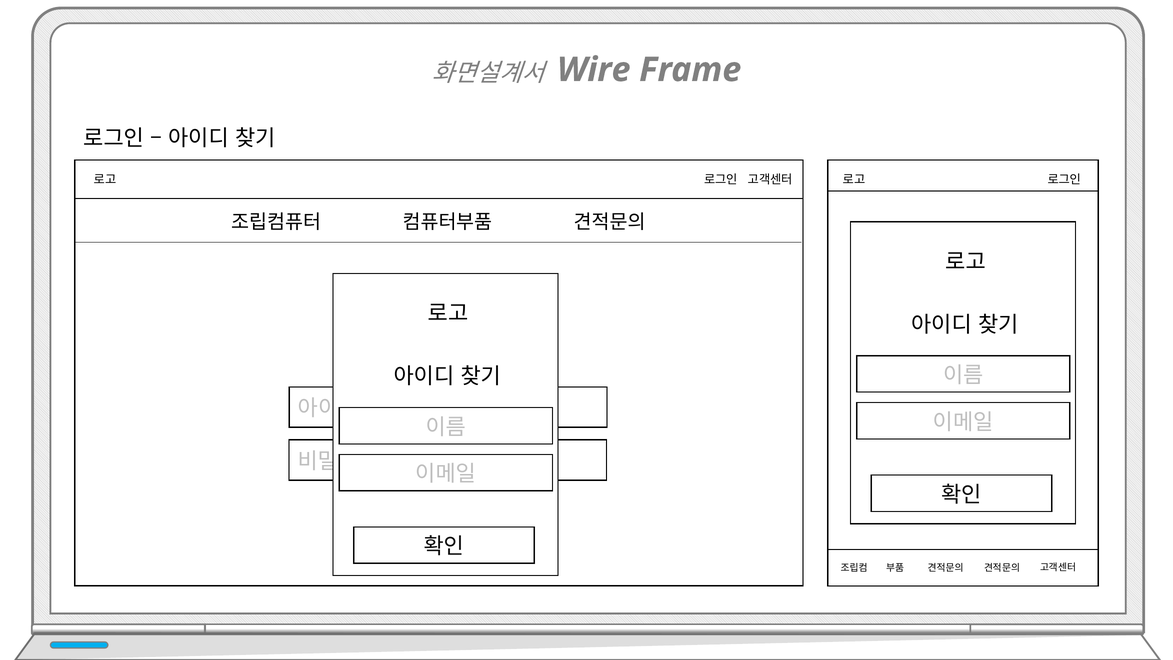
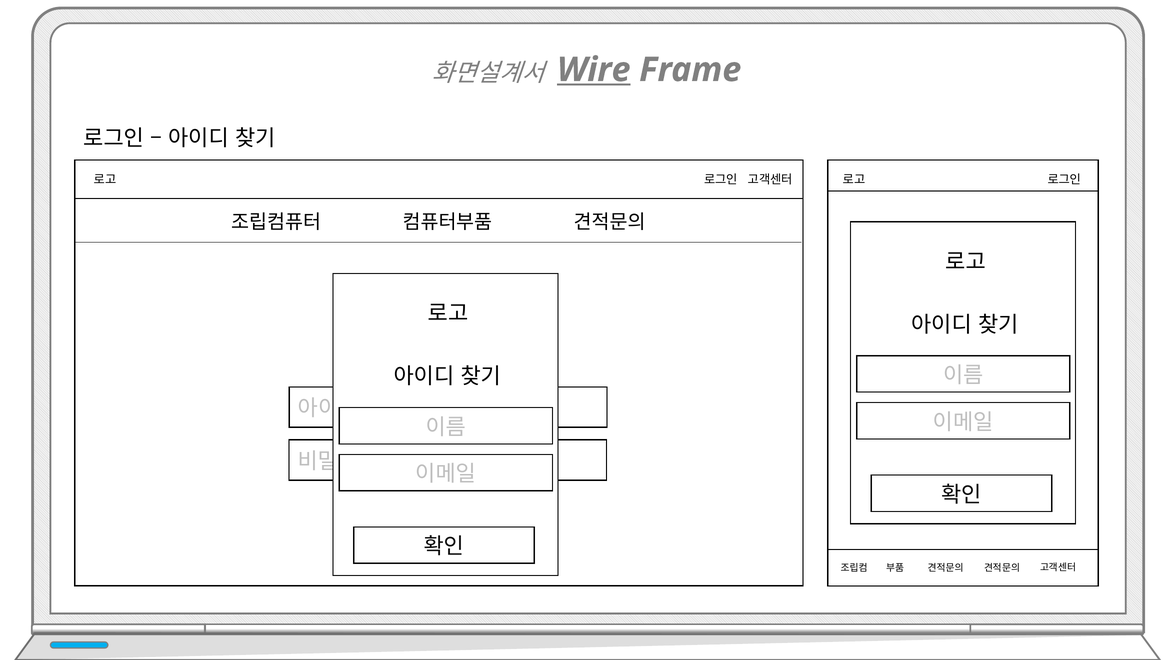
Wire underline: none -> present
